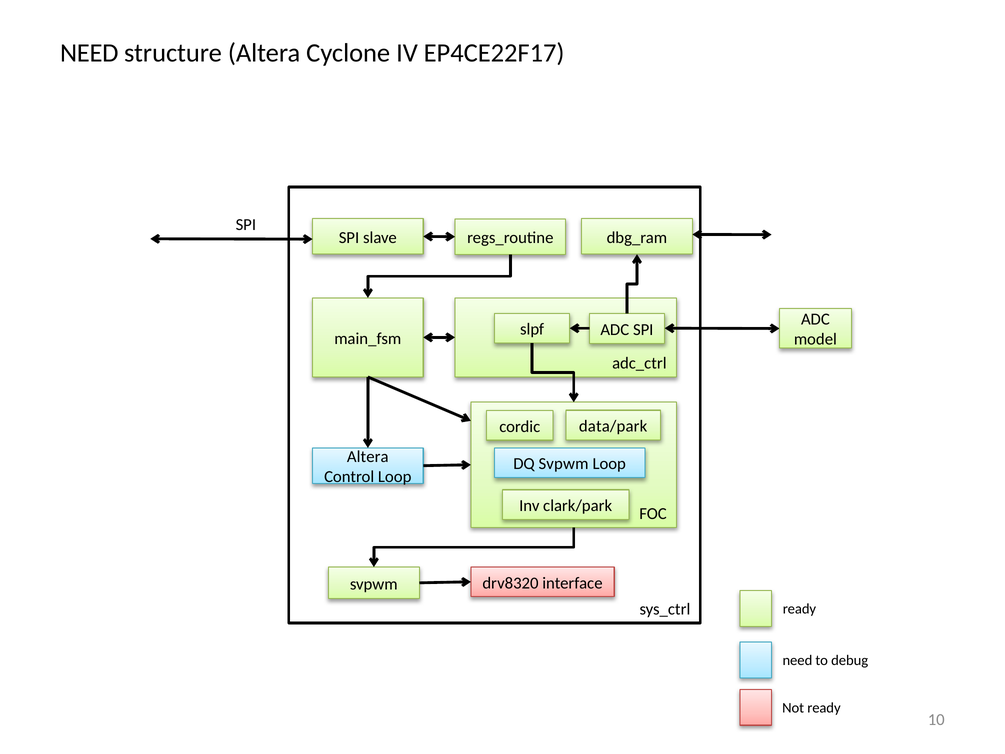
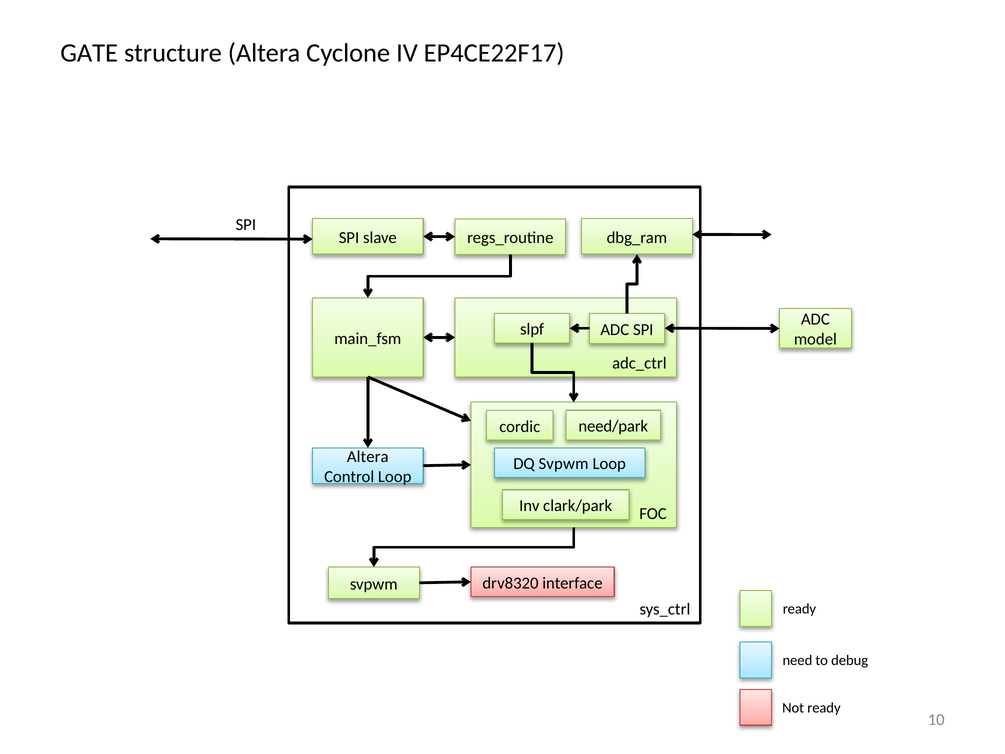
NEED at (89, 53): NEED -> GATE
data/park: data/park -> need/park
